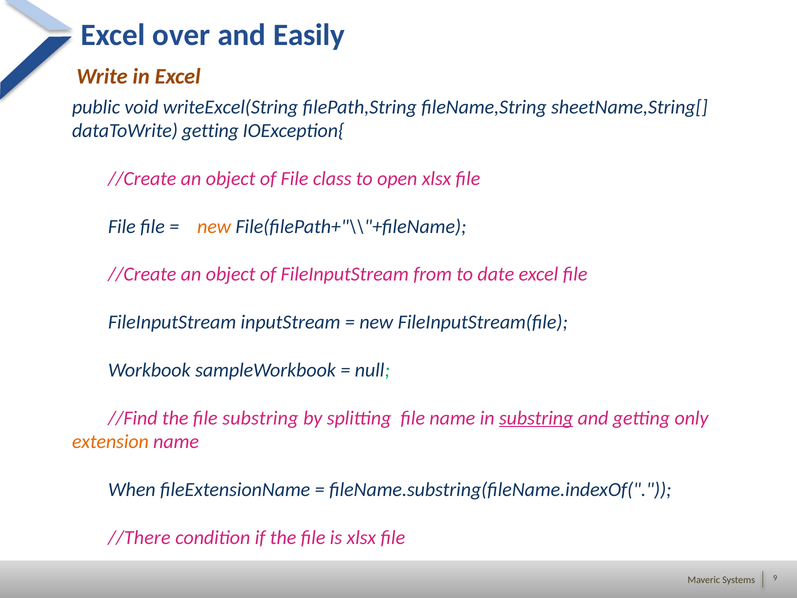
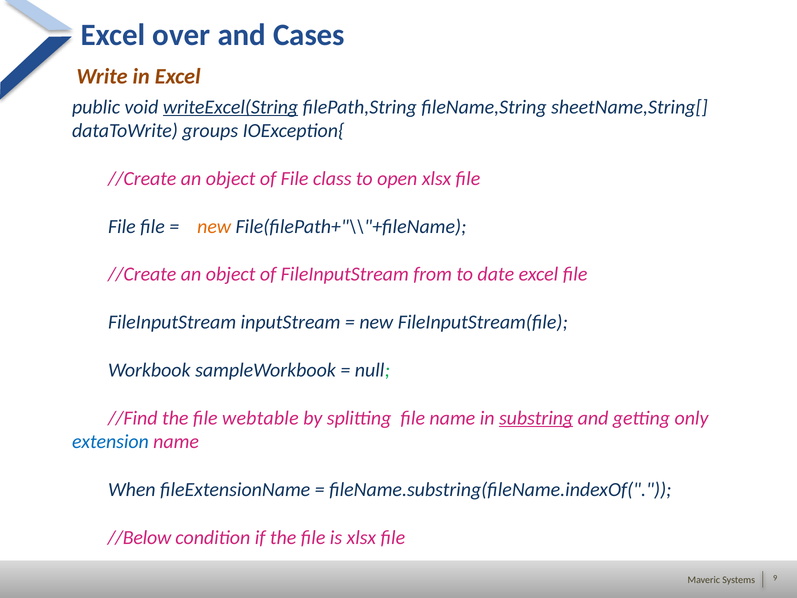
Easily: Easily -> Cases
writeExcel(String underline: none -> present
dataToWrite getting: getting -> groups
file substring: substring -> webtable
extension colour: orange -> blue
//There: //There -> //Below
